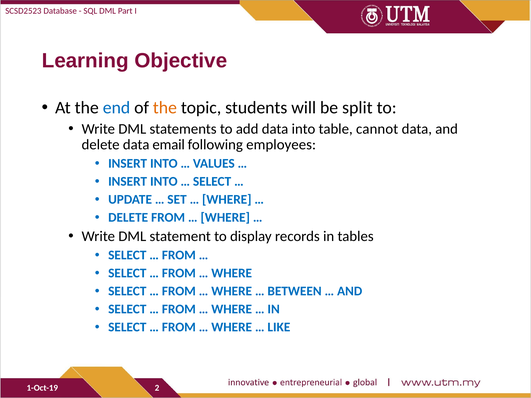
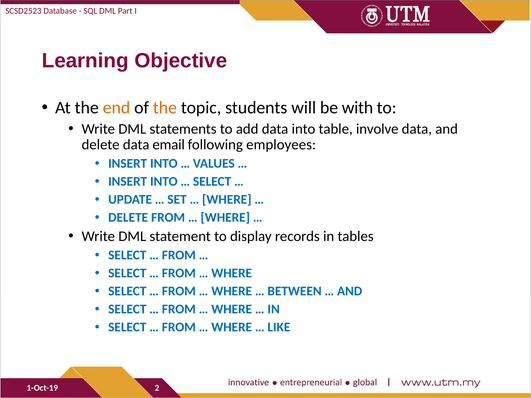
end colour: blue -> orange
split: split -> with
cannot: cannot -> involve
